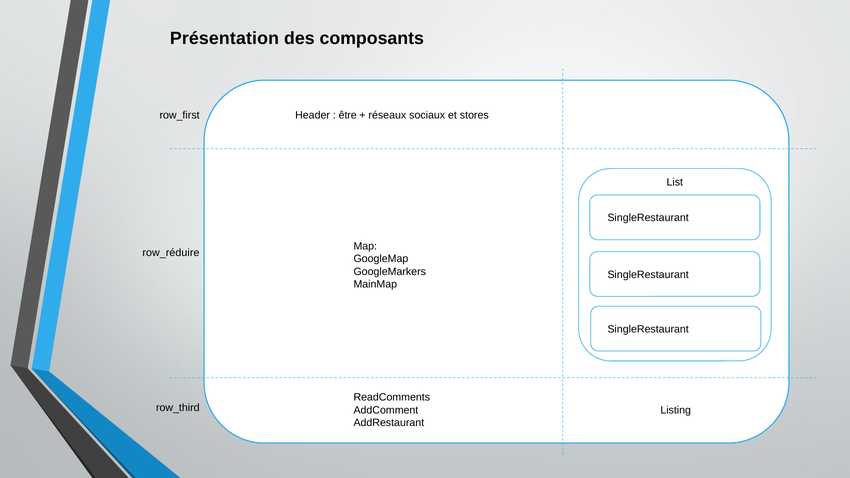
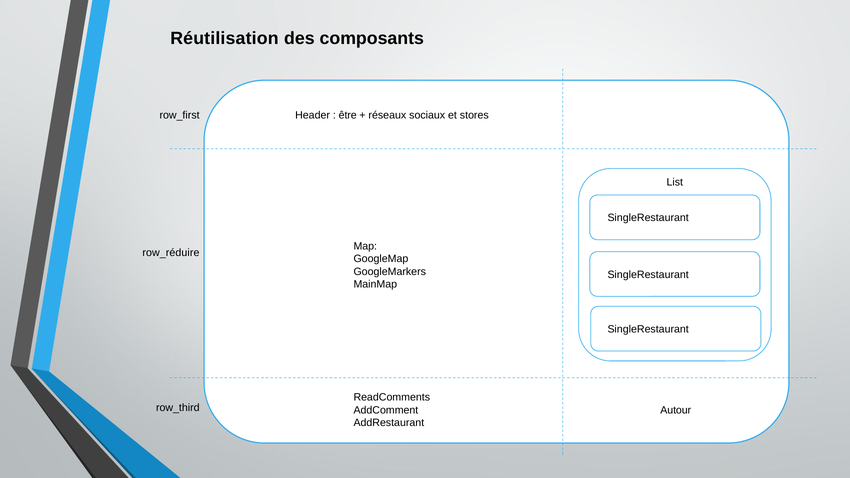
Présentation: Présentation -> Réutilisation
Listing: Listing -> Autour
